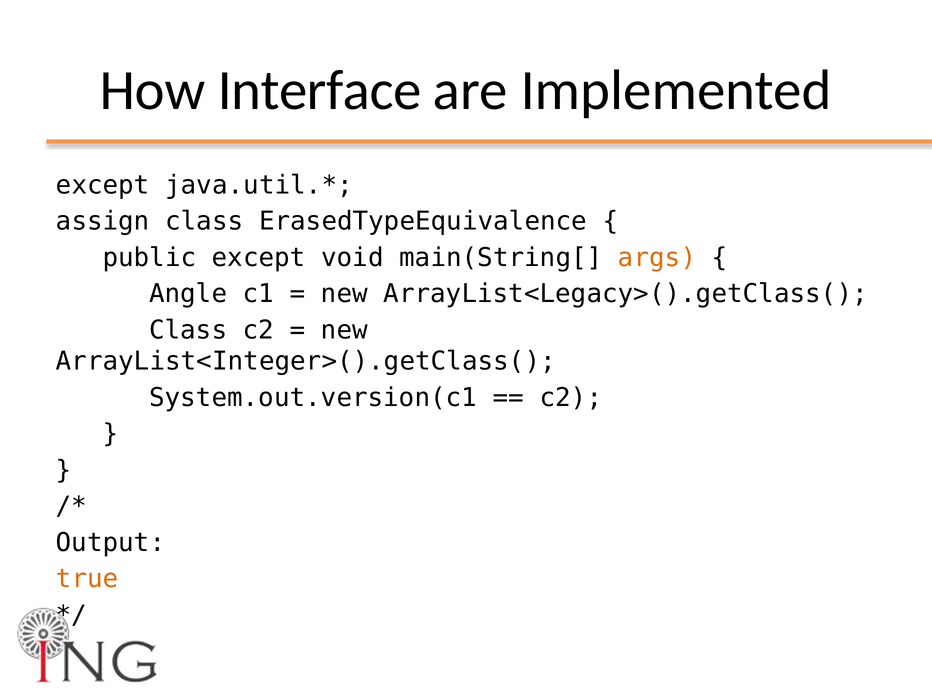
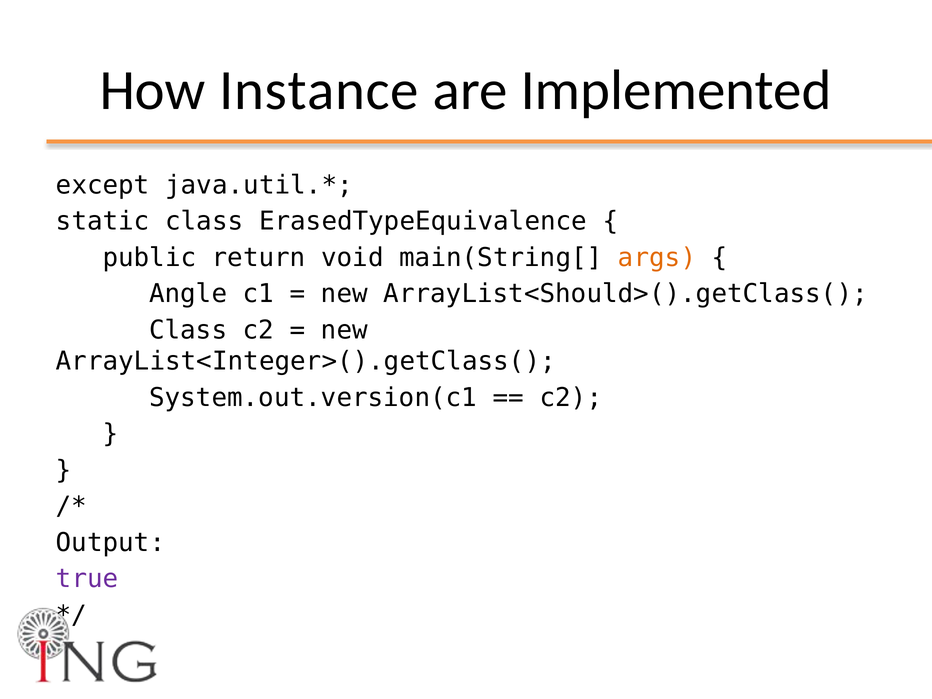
Interface: Interface -> Instance
assign: assign -> static
public except: except -> return
ArrayList<Legacy>().getClass(: ArrayList<Legacy>().getClass( -> ArrayList<Should>().getClass(
true colour: orange -> purple
